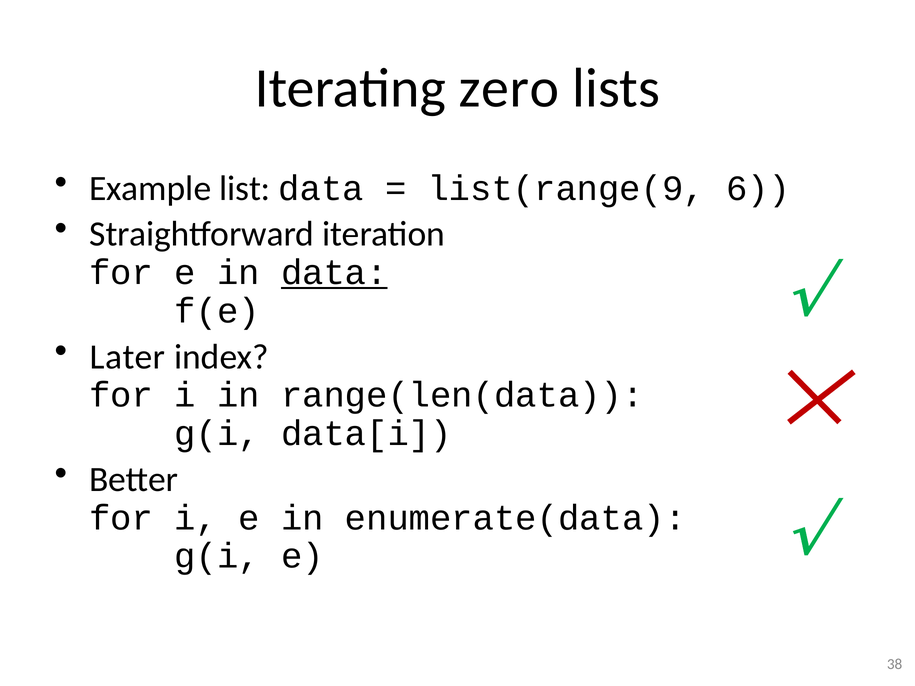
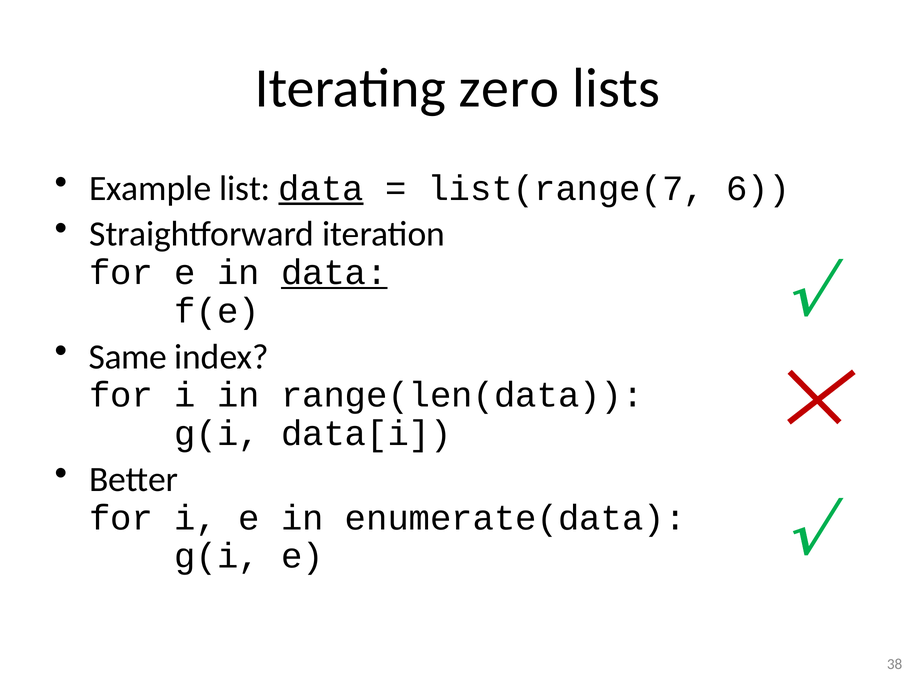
data at (321, 189) underline: none -> present
list(range(9: list(range(9 -> list(range(7
Later: Later -> Same
